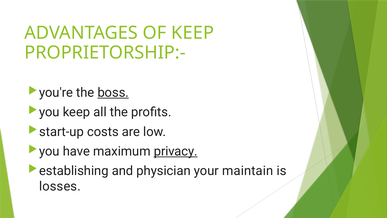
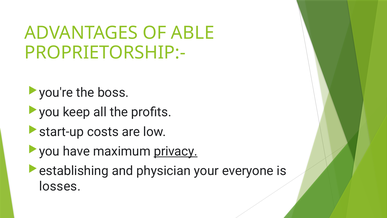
OF KEEP: KEEP -> ABLE
boss underline: present -> none
maintain: maintain -> everyone
